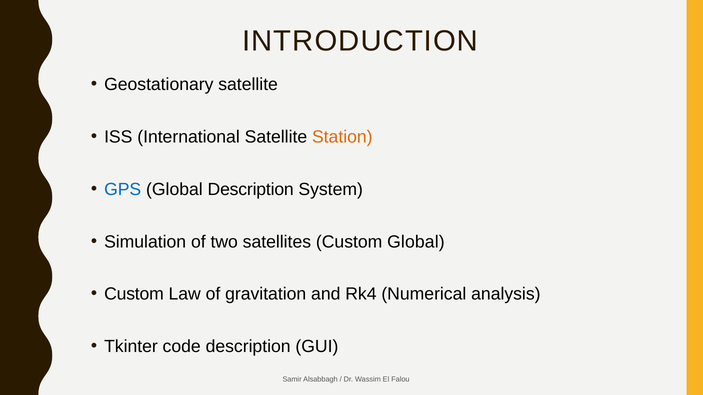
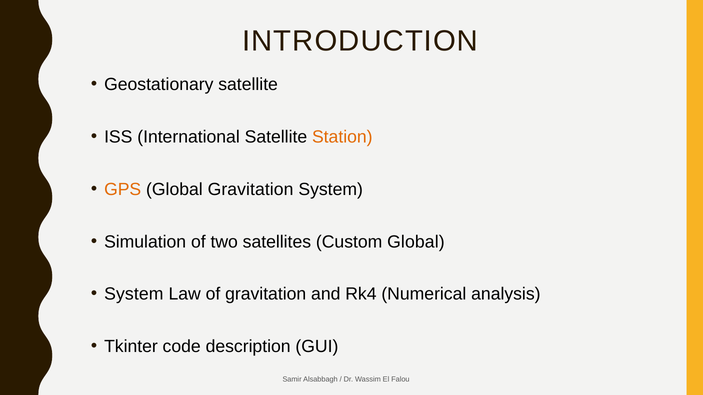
GPS colour: blue -> orange
Global Description: Description -> Gravitation
Custom at (134, 294): Custom -> System
